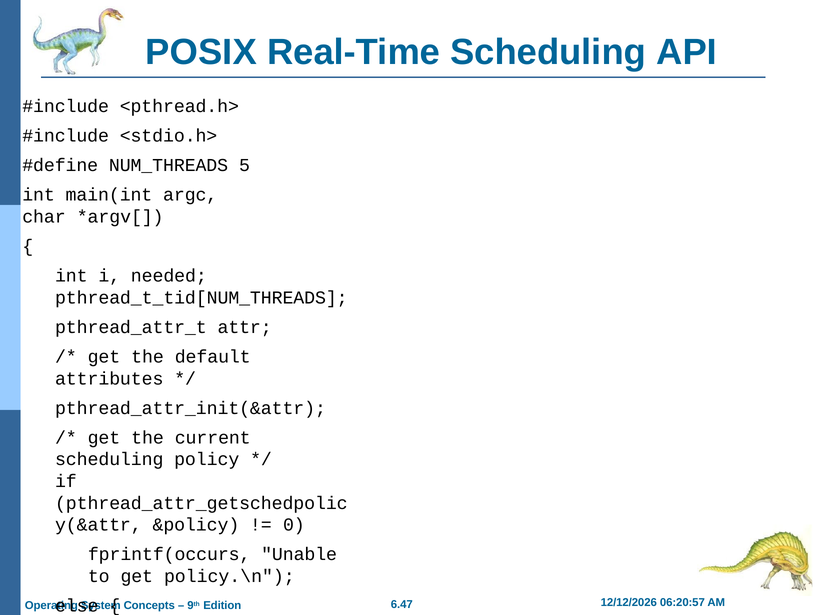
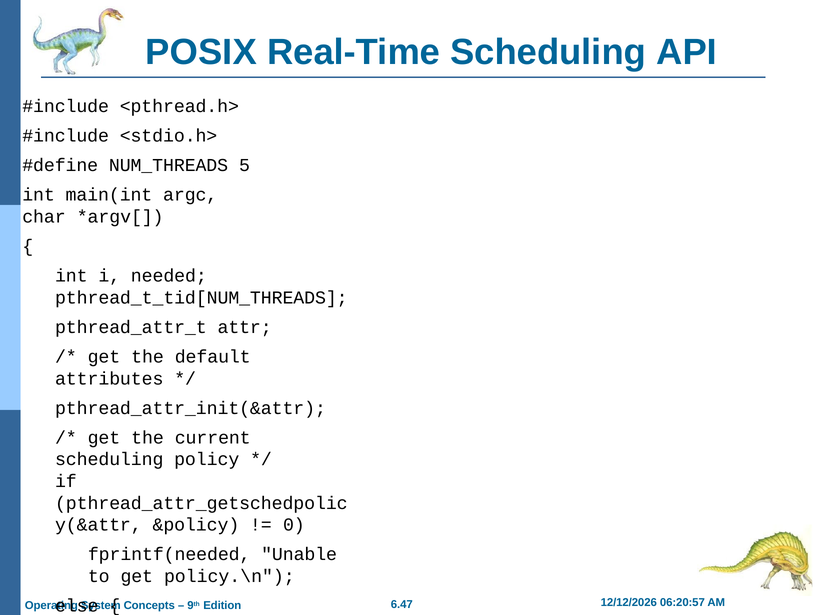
fprintf(occurs: fprintf(occurs -> fprintf(needed
